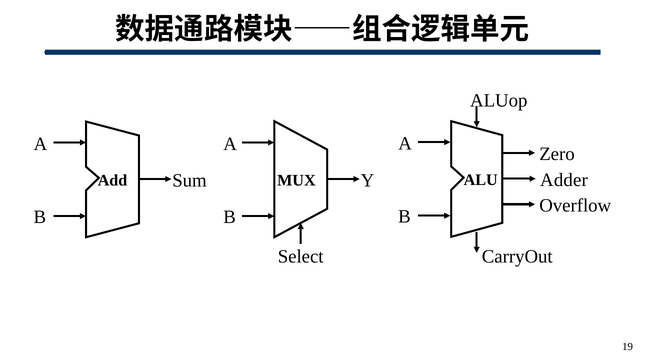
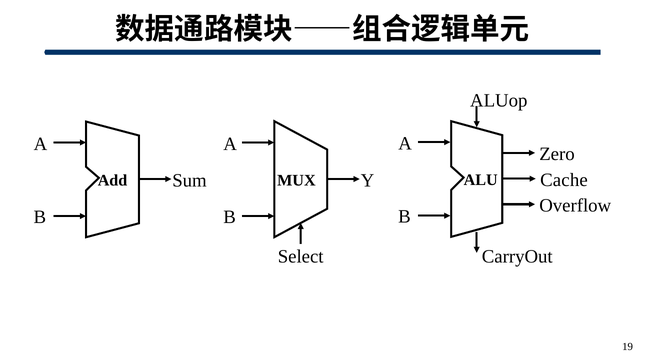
Adder: Adder -> Cache
